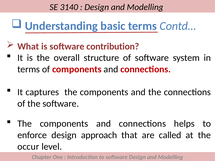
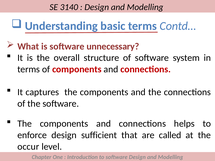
contribution: contribution -> unnecessary
approach: approach -> sufficient
